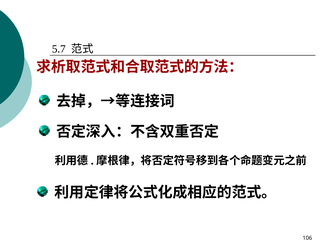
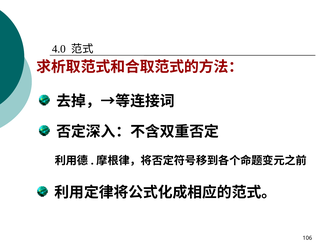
5.7: 5.7 -> 4.0
